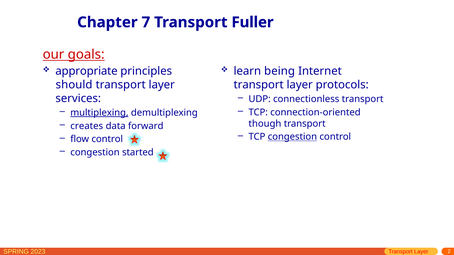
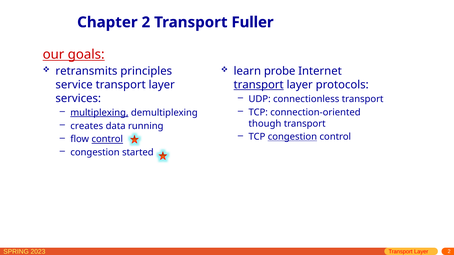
Chapter 7: 7 -> 2
being: being -> probe
appropriate: appropriate -> retransmits
transport at (259, 85) underline: none -> present
should: should -> service
forward: forward -> running
control at (107, 139) underline: none -> present
